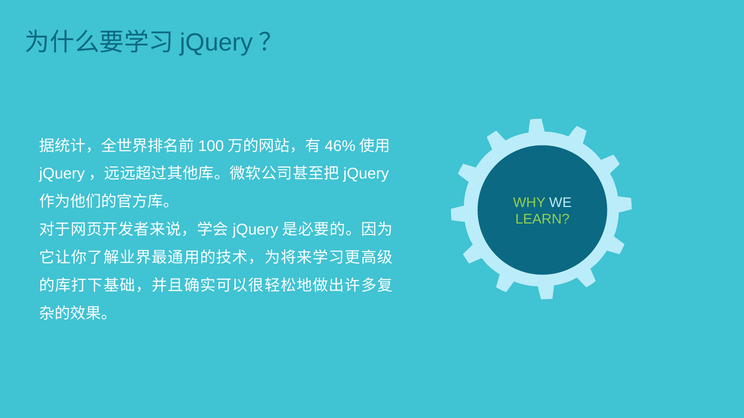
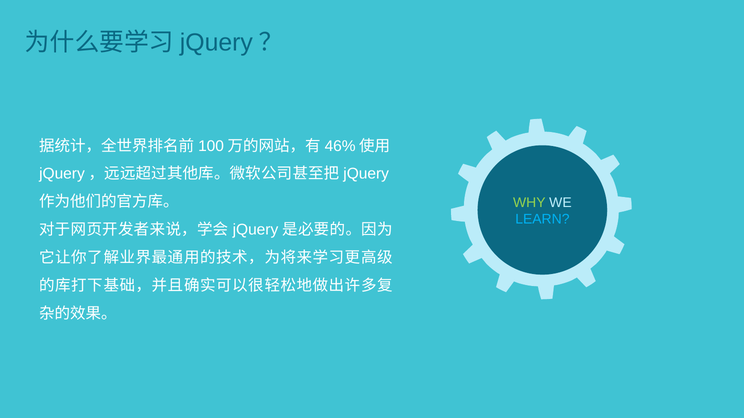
LEARN colour: light green -> light blue
